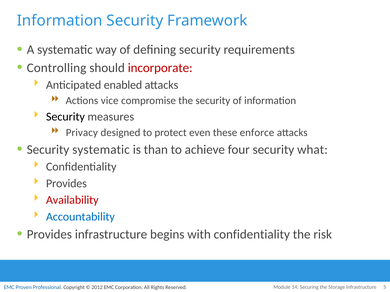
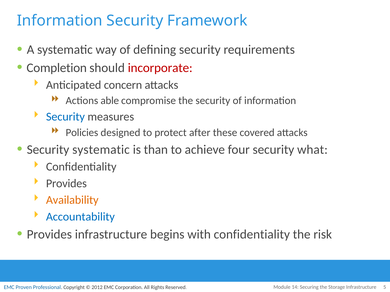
Controlling: Controlling -> Completion
enabled: enabled -> concern
vice: vice -> able
Security at (65, 117) colour: black -> blue
Privacy: Privacy -> Policies
even: even -> after
enforce: enforce -> covered
Availability colour: red -> orange
